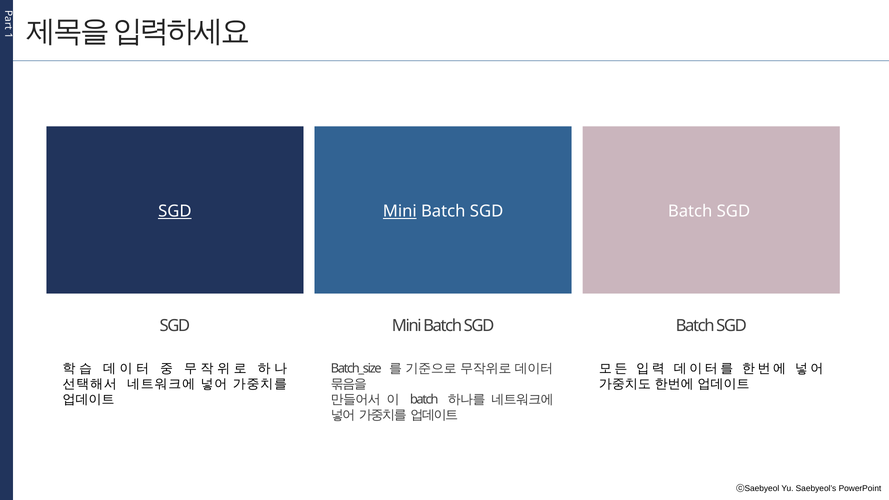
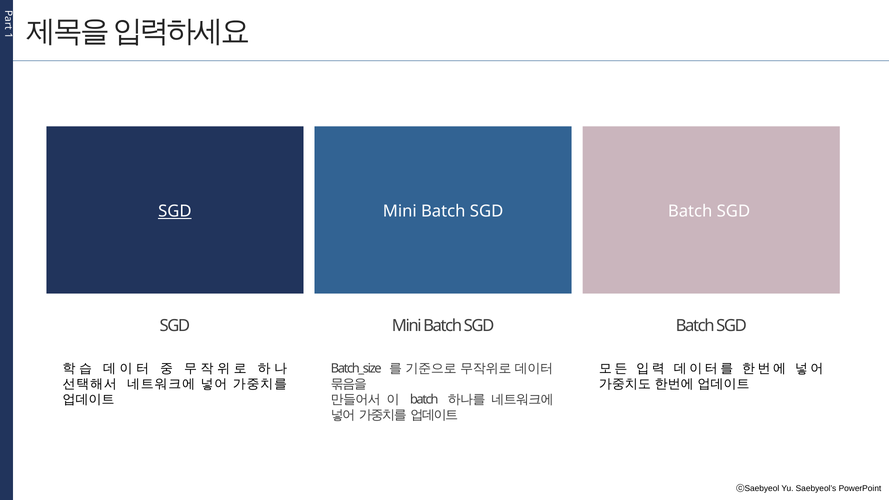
Mini at (400, 211) underline: present -> none
